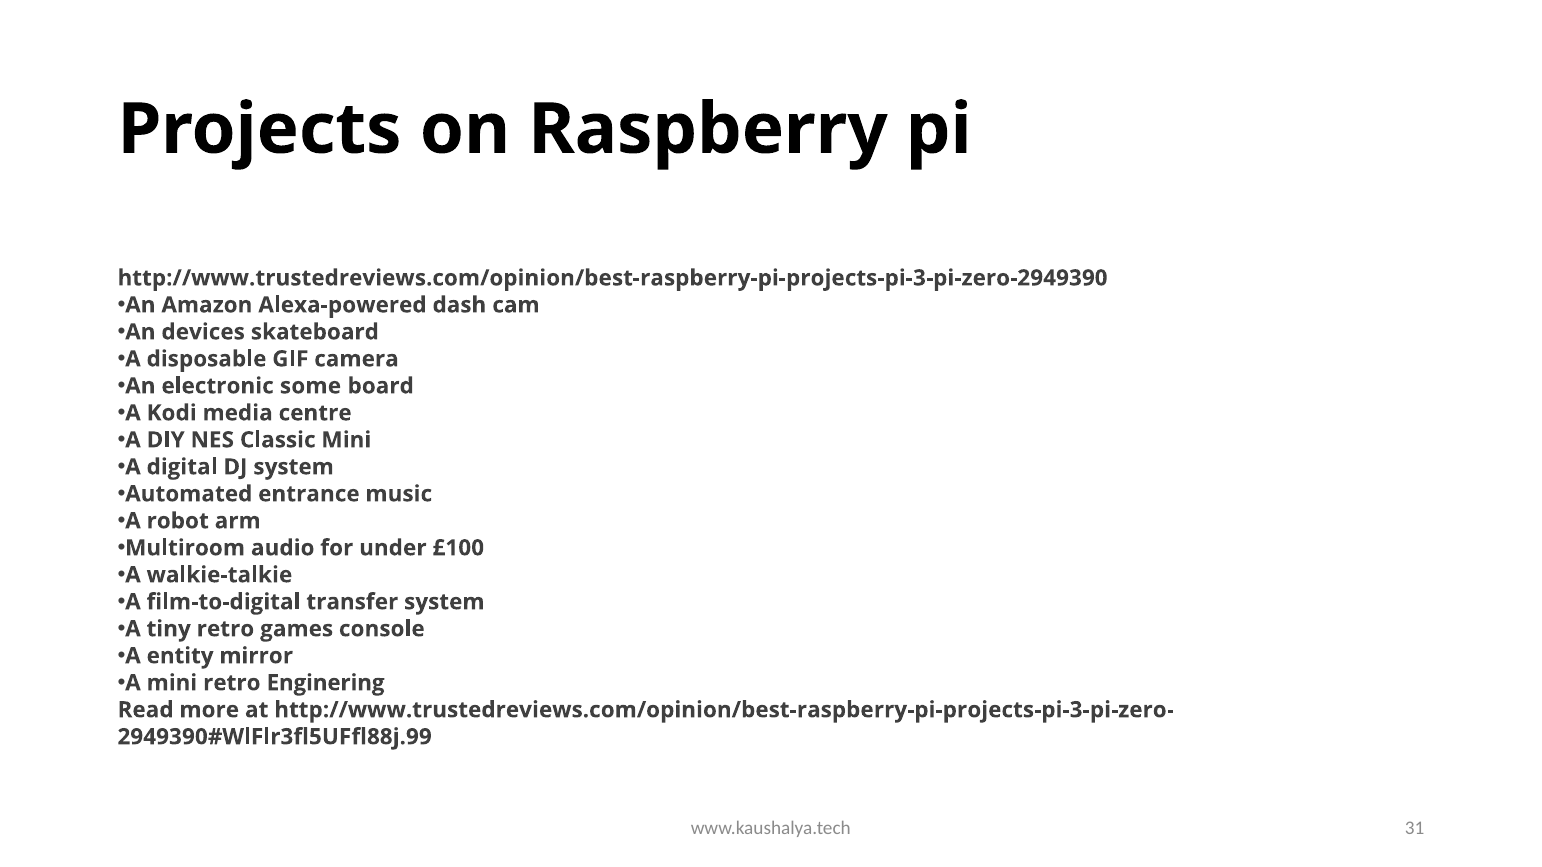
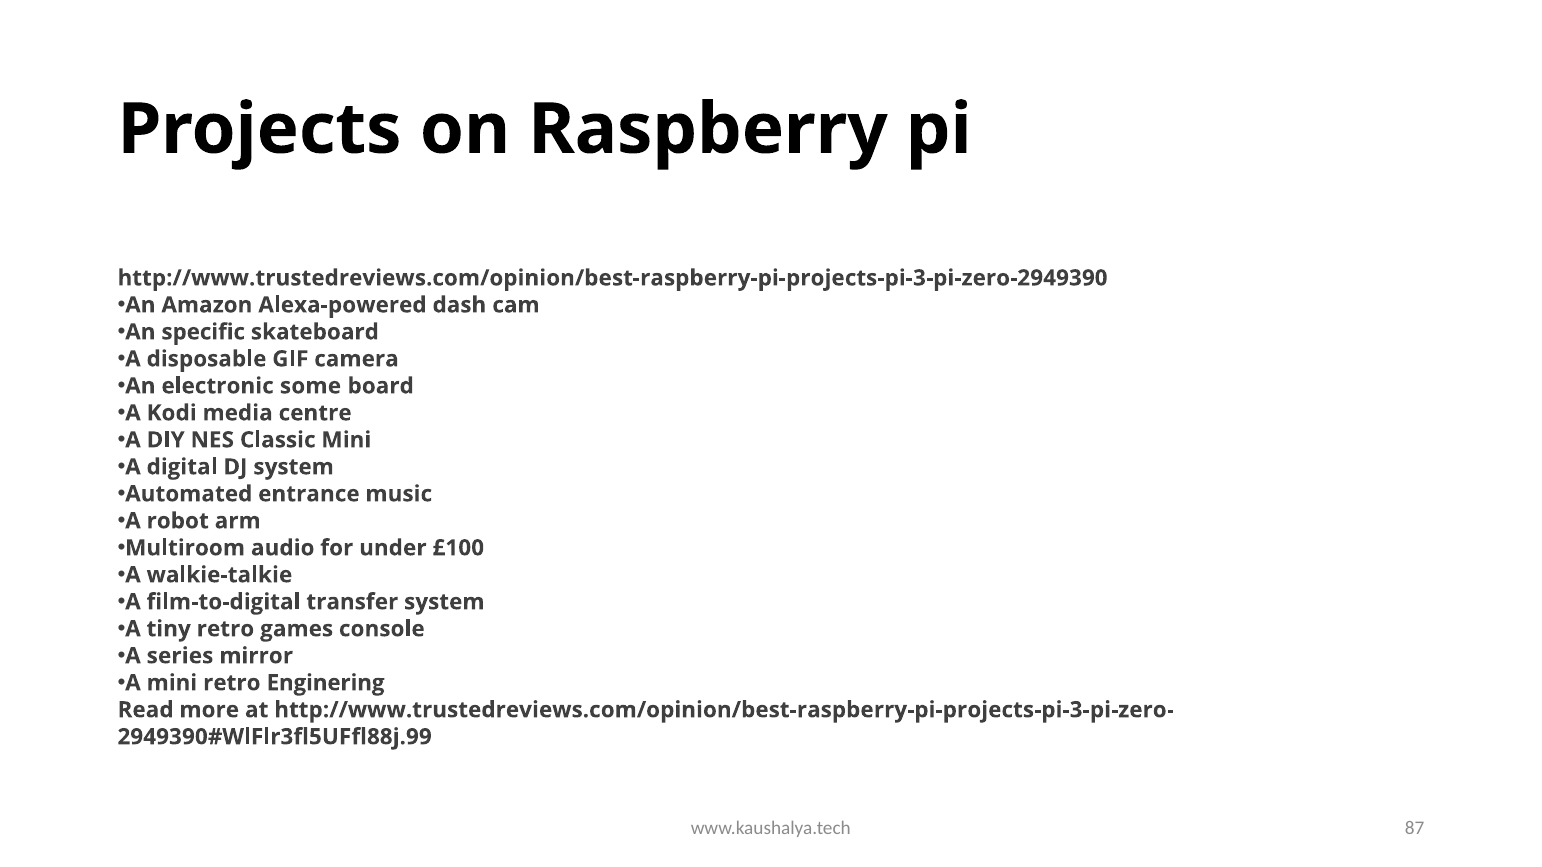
devices: devices -> specific
entity: entity -> series
31: 31 -> 87
